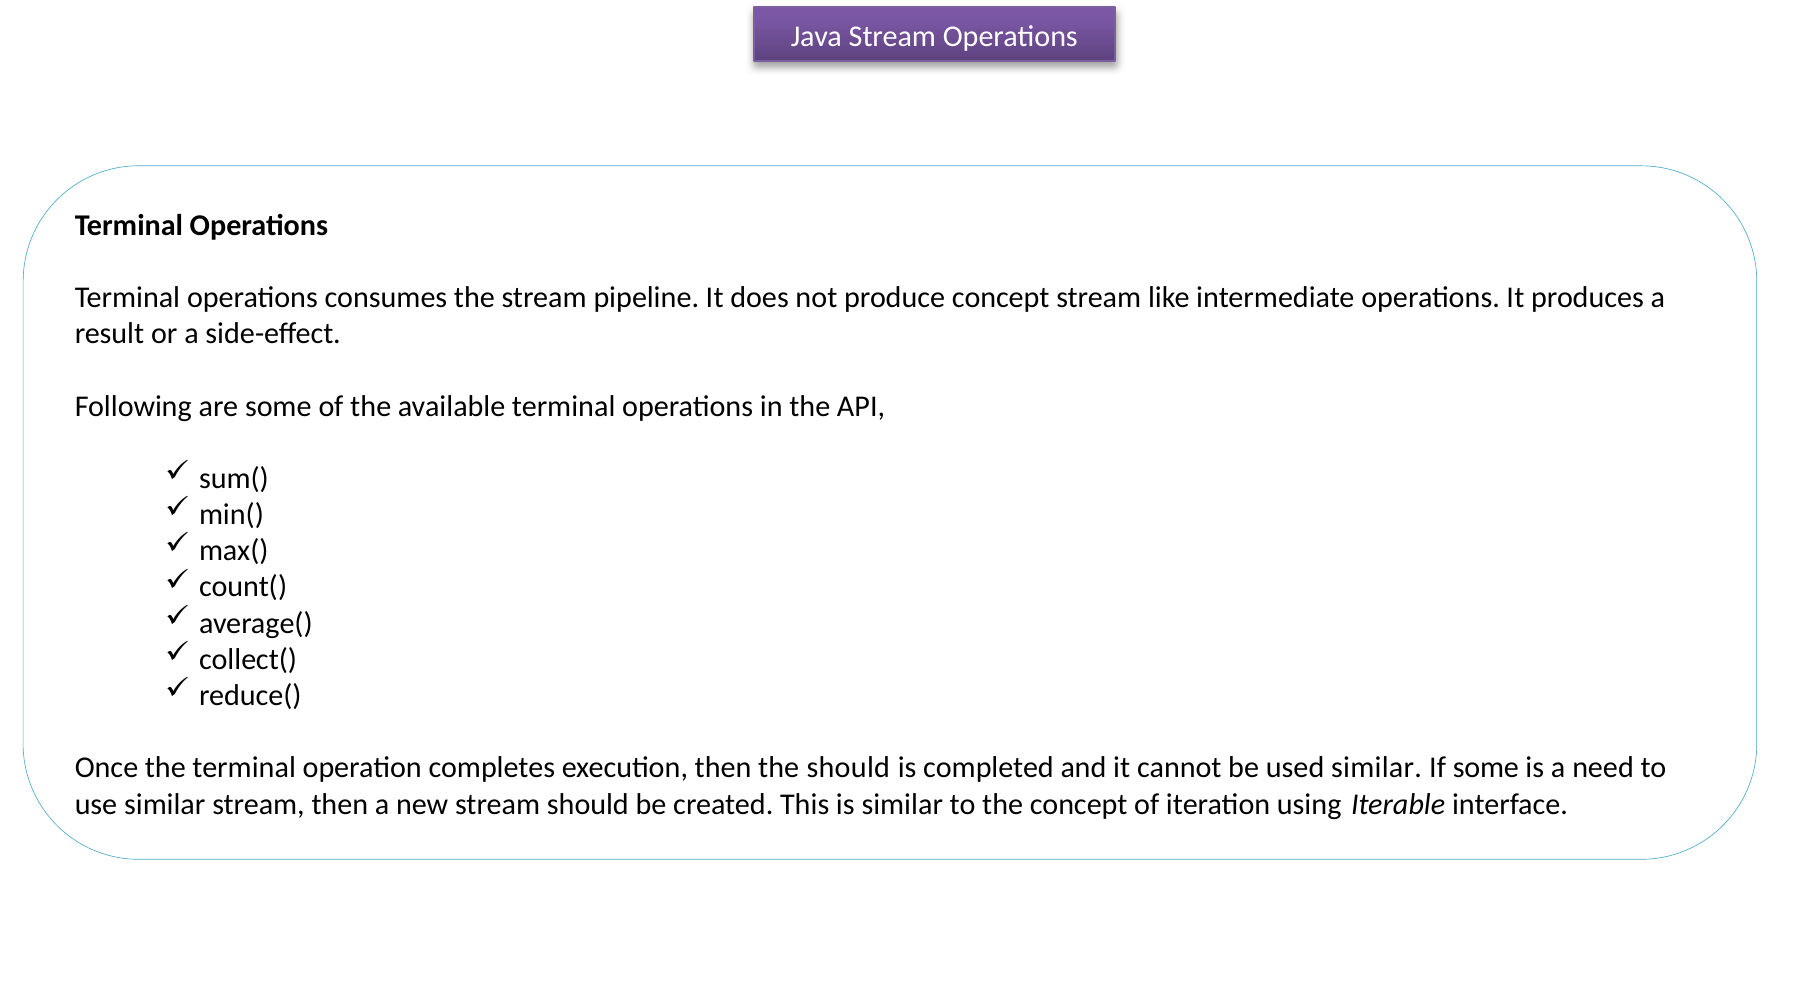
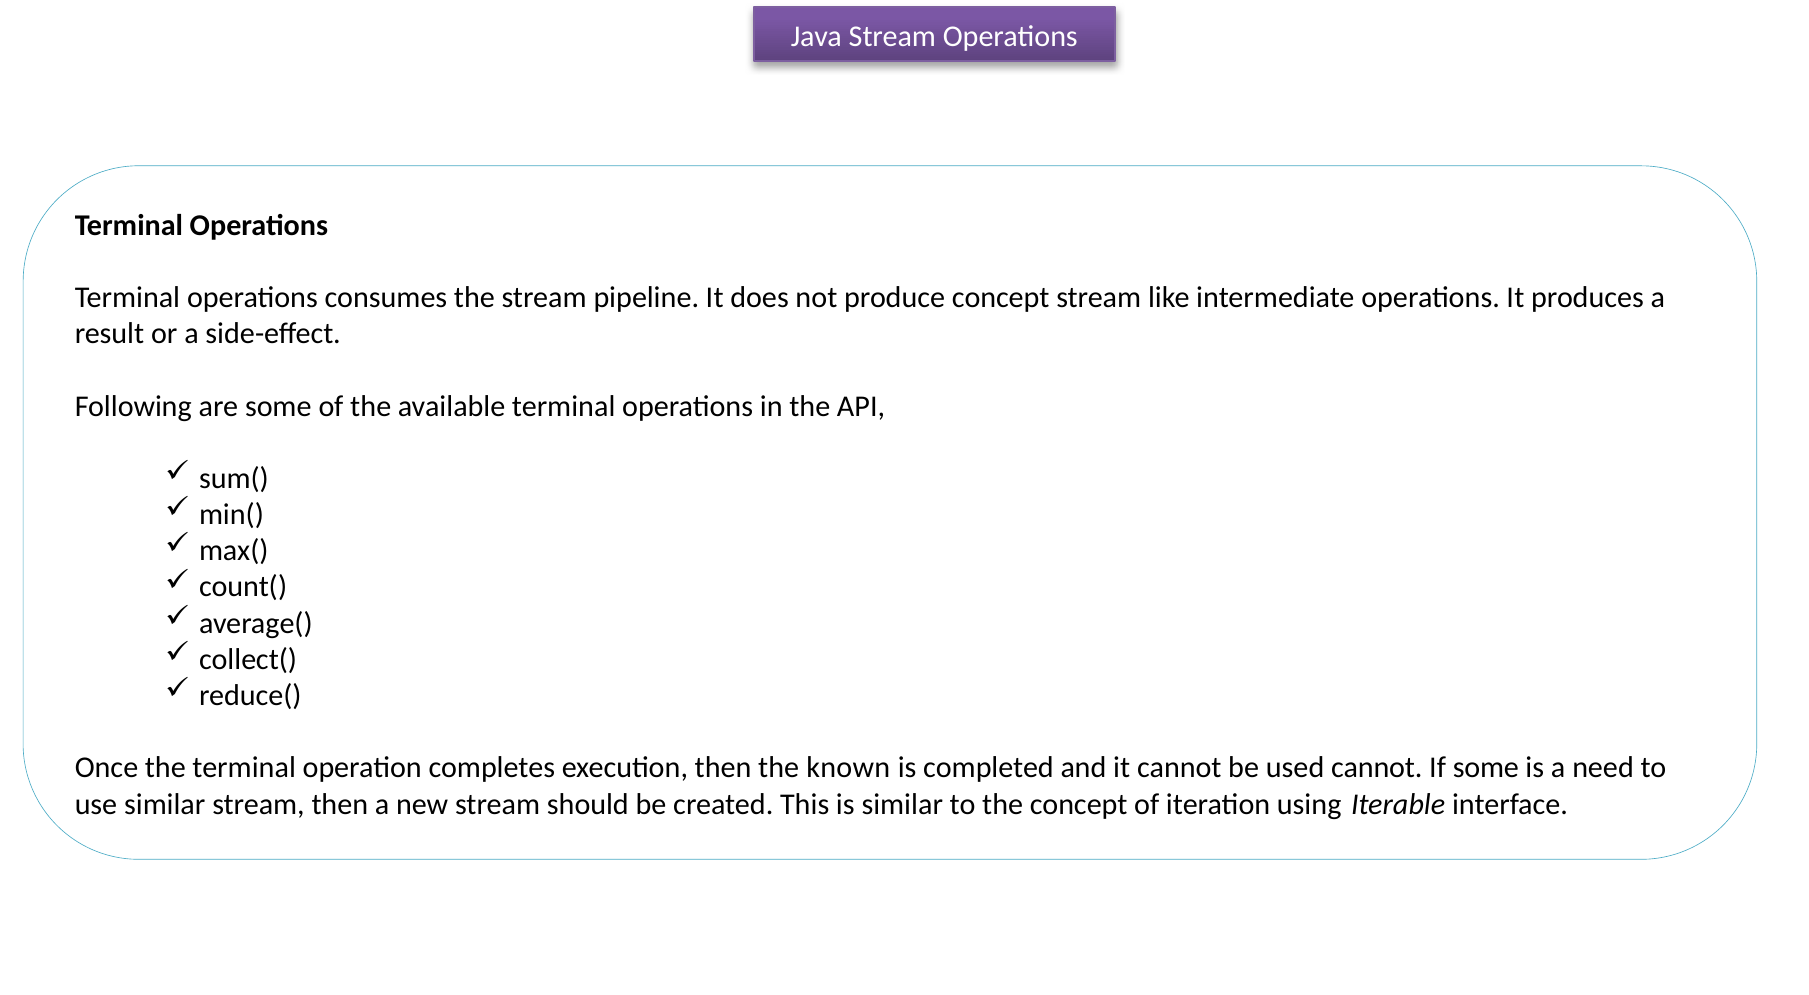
the should: should -> known
used similar: similar -> cannot
